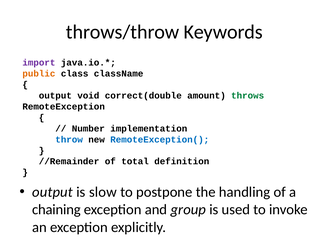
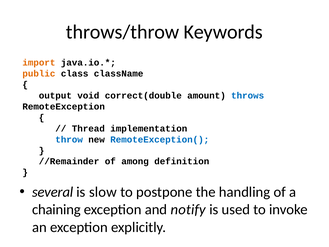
import colour: purple -> orange
throws colour: green -> blue
Number: Number -> Thread
total: total -> among
output at (53, 192): output -> several
group: group -> notify
